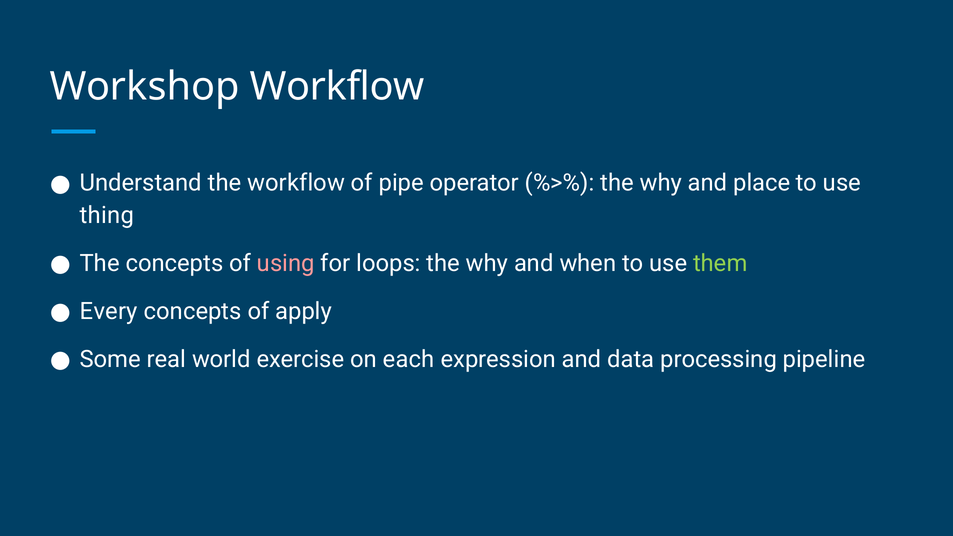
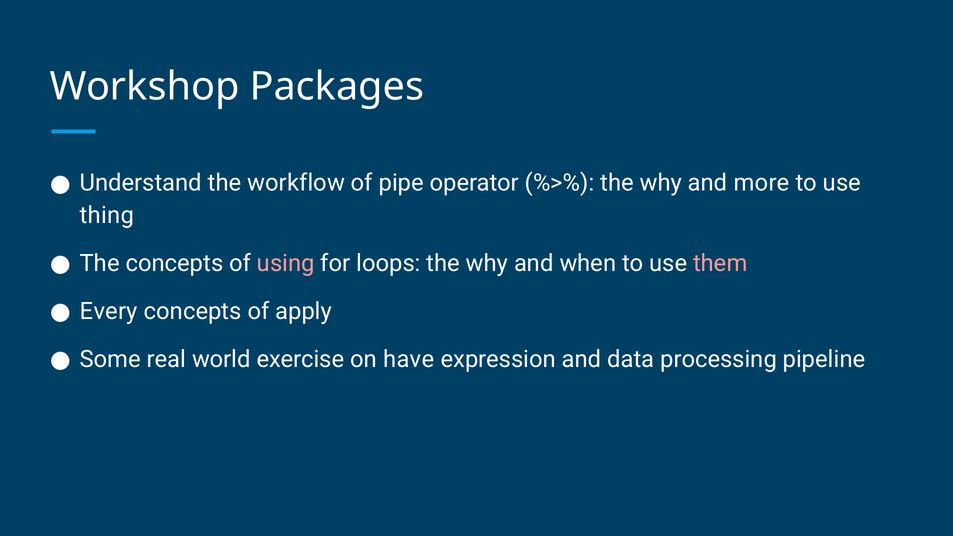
Workshop Workflow: Workflow -> Packages
place: place -> more
them colour: light green -> pink
each: each -> have
